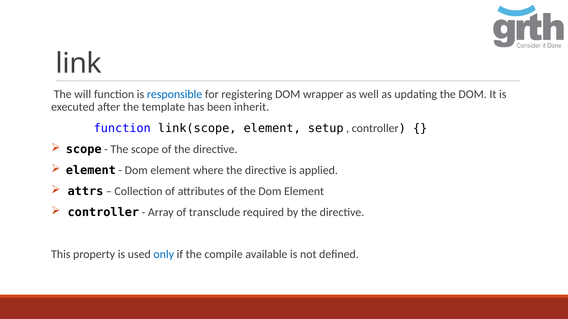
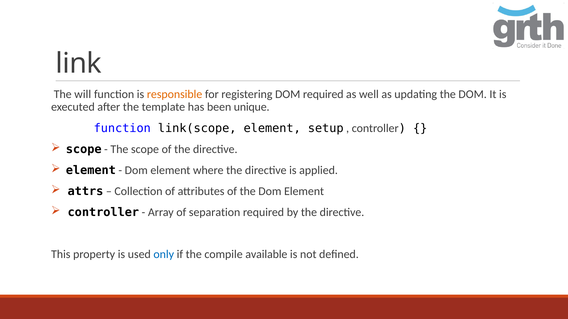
responsible colour: blue -> orange
DOM wrapper: wrapper -> required
inherit: inherit -> unique
transclude: transclude -> separation
